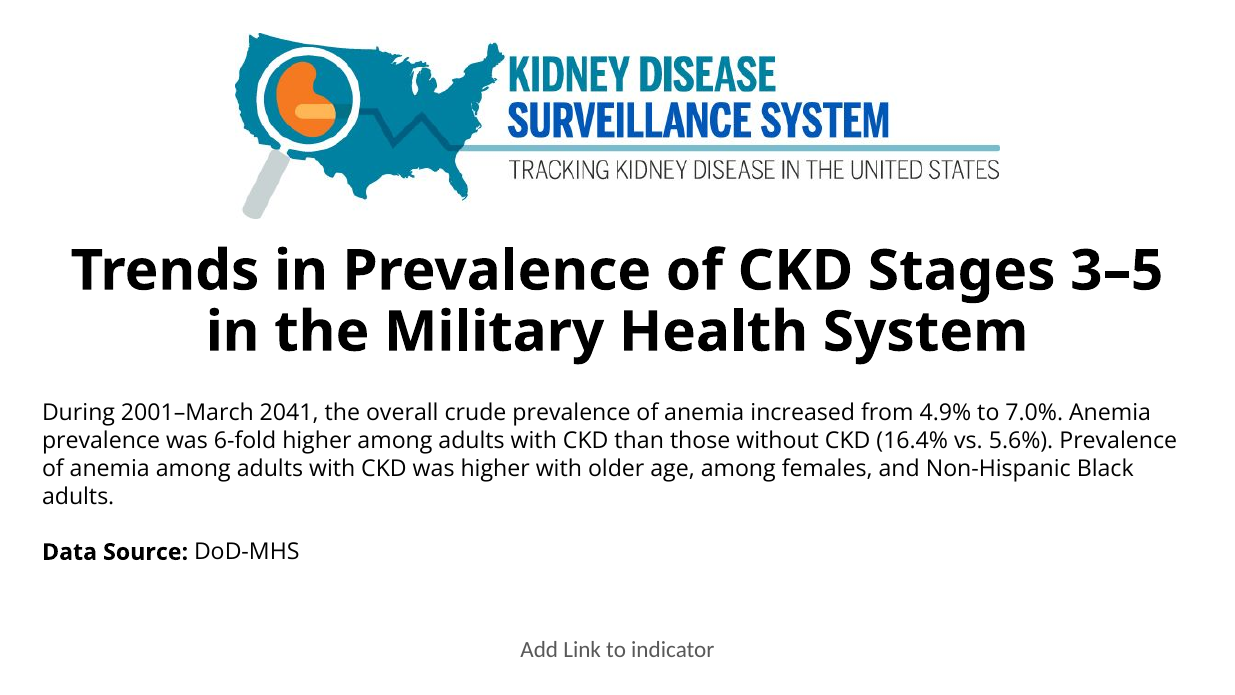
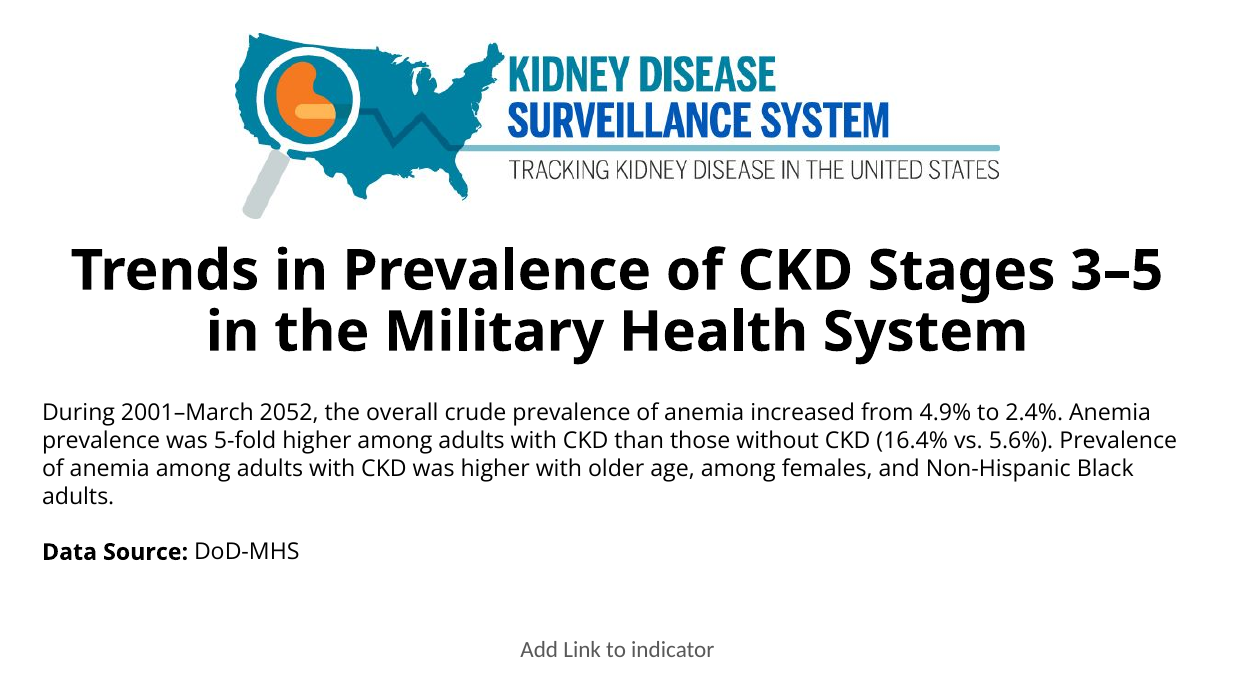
2041: 2041 -> 2052
7.0%: 7.0% -> 2.4%
6-fold: 6-fold -> 5-fold
